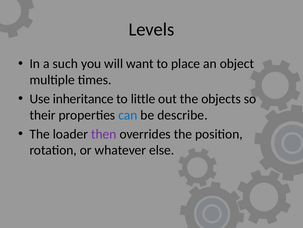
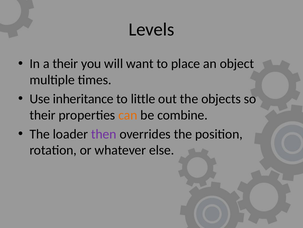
a such: such -> their
can colour: blue -> orange
describe: describe -> combine
